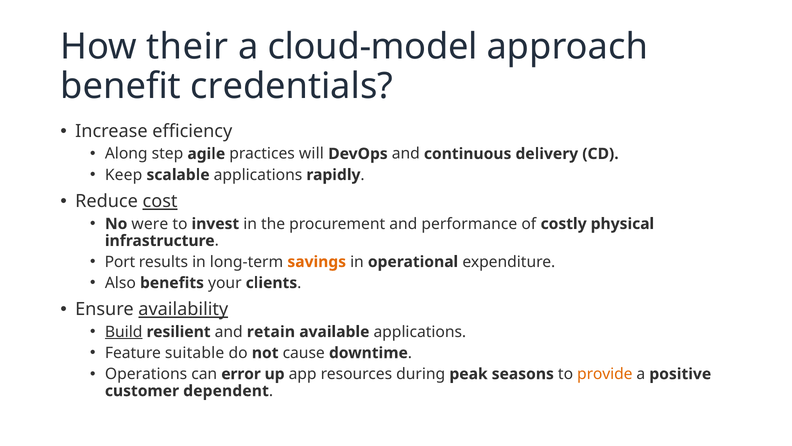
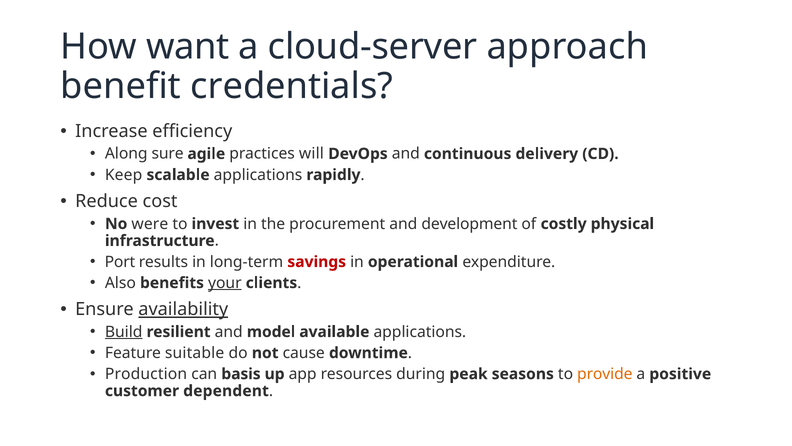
their: their -> want
cloud-model: cloud-model -> cloud-server
step: step -> sure
cost underline: present -> none
performance: performance -> development
savings colour: orange -> red
your underline: none -> present
retain: retain -> model
Operations: Operations -> Production
error: error -> basis
